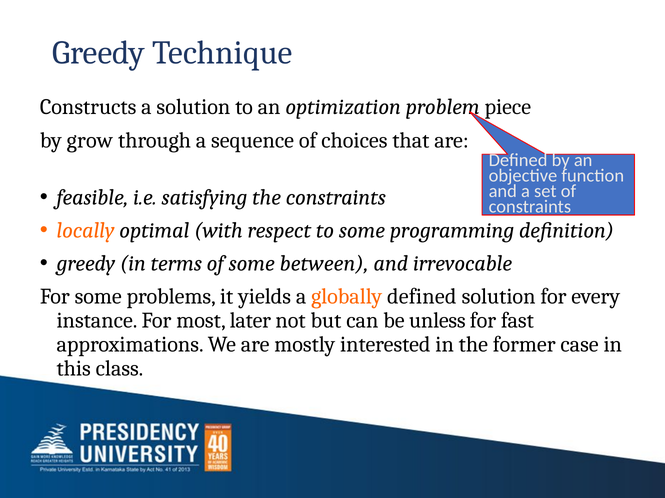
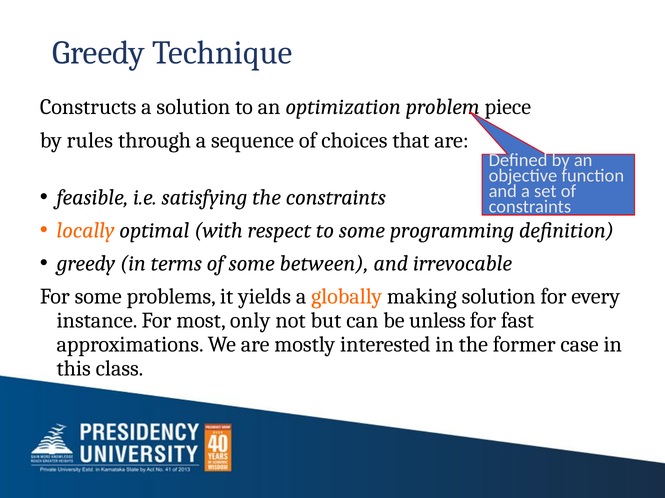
grow: grow -> rules
globally defined: defined -> making
later: later -> only
